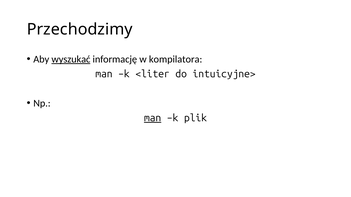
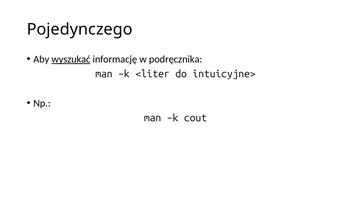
Przechodzimy: Przechodzimy -> Pojedynczego
kompilatora: kompilatora -> podręcznika
man at (153, 118) underline: present -> none
plik: plik -> cout
